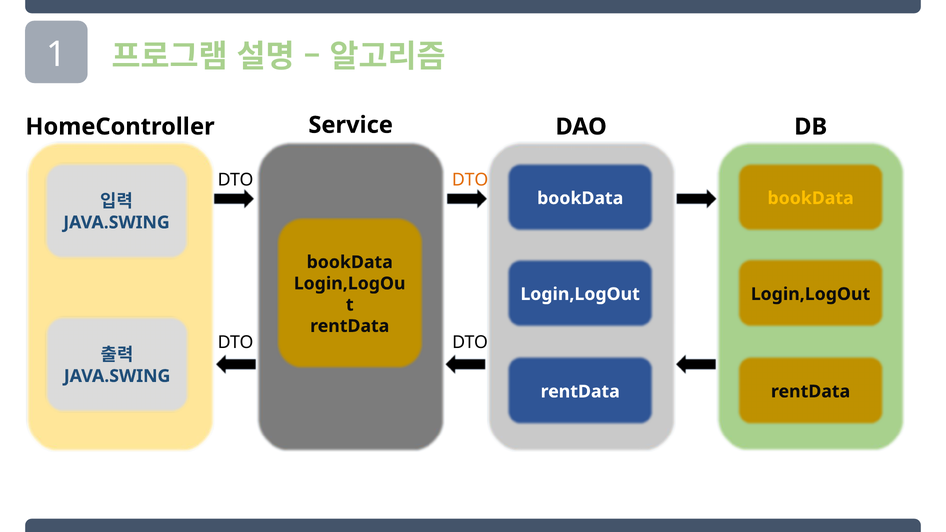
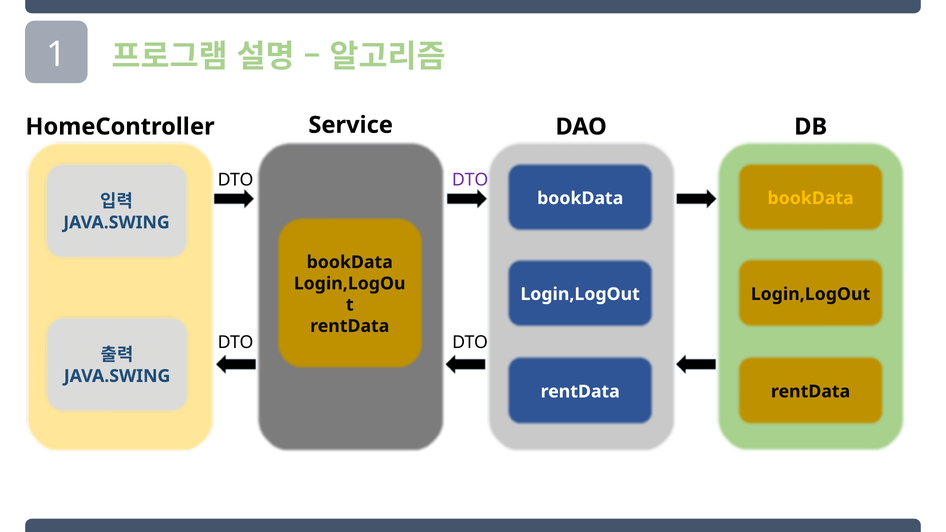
DTO at (470, 180) colour: orange -> purple
